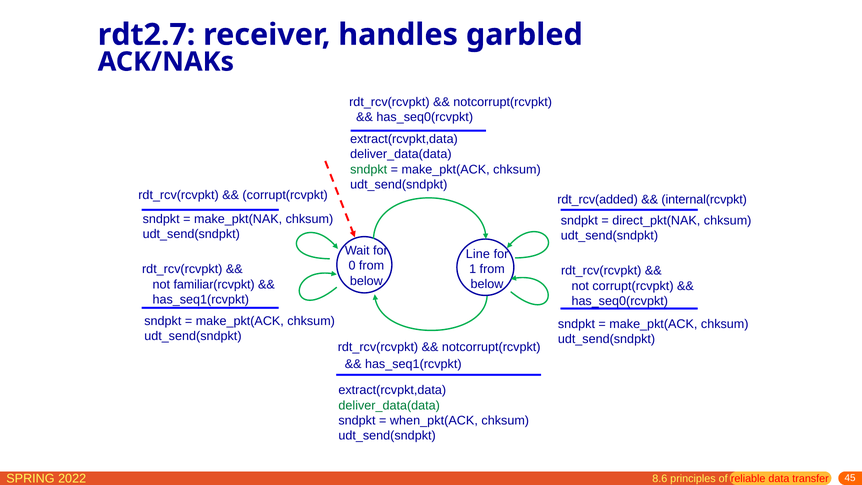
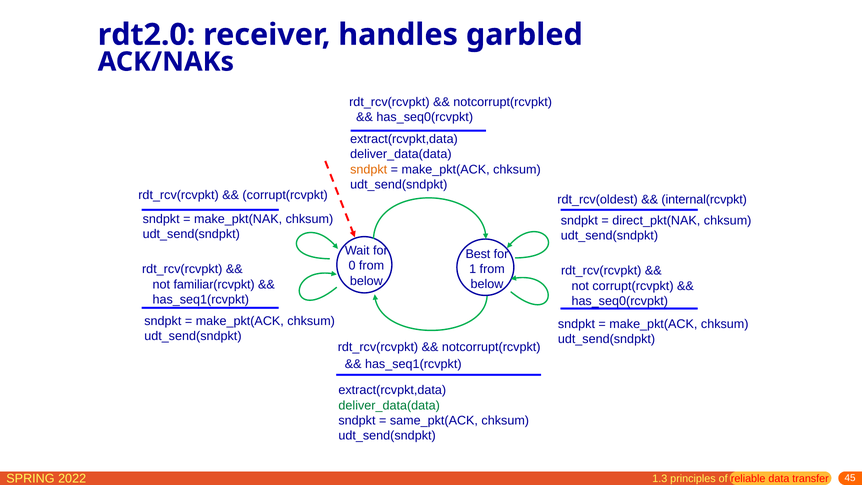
rdt2.7: rdt2.7 -> rdt2.0
sndpkt at (369, 169) colour: green -> orange
rdt_rcv(added: rdt_rcv(added -> rdt_rcv(oldest
Line: Line -> Best
when_pkt(ACK: when_pkt(ACK -> same_pkt(ACK
8.6: 8.6 -> 1.3
